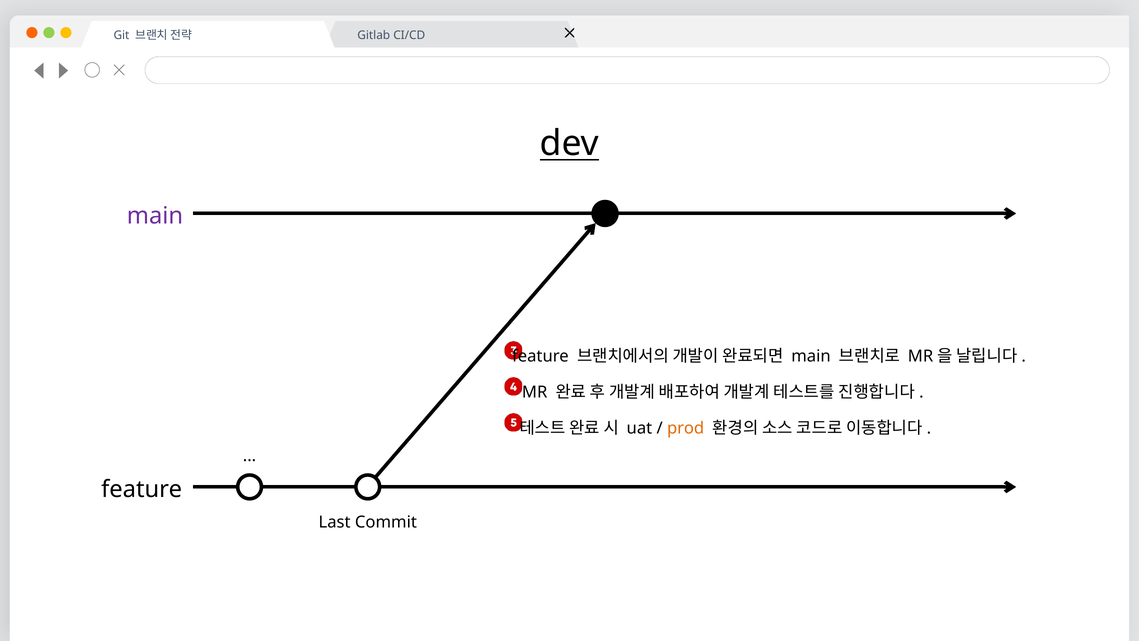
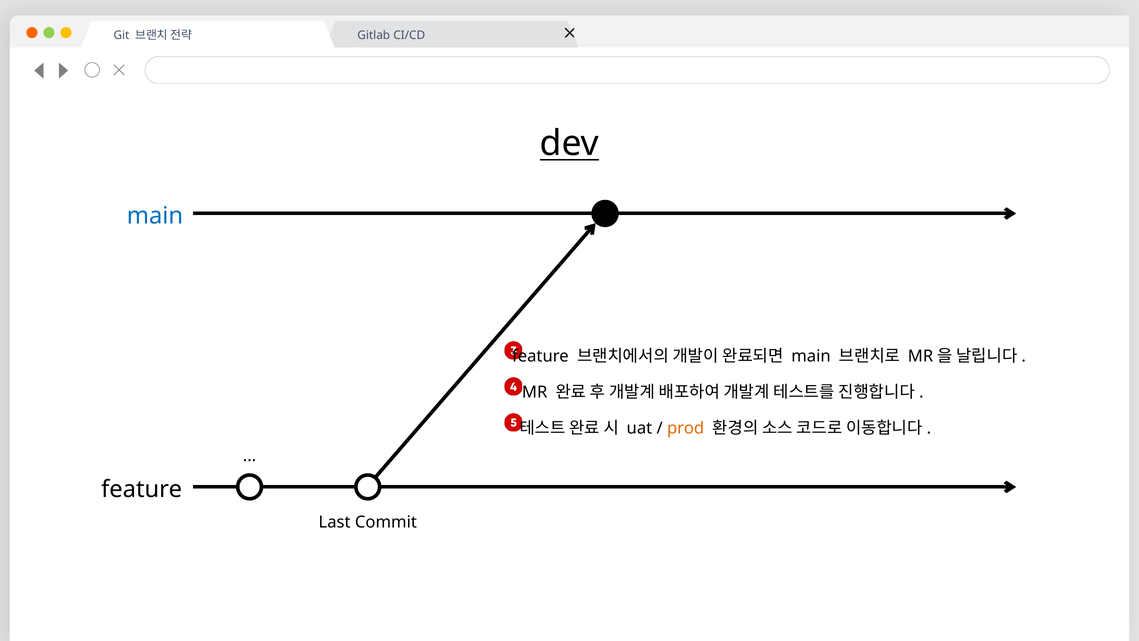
main at (155, 216) colour: purple -> blue
